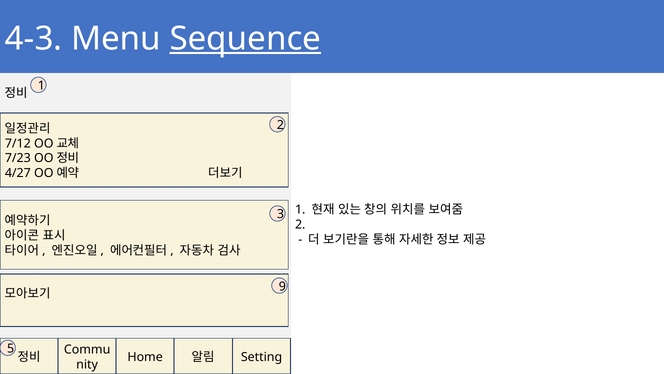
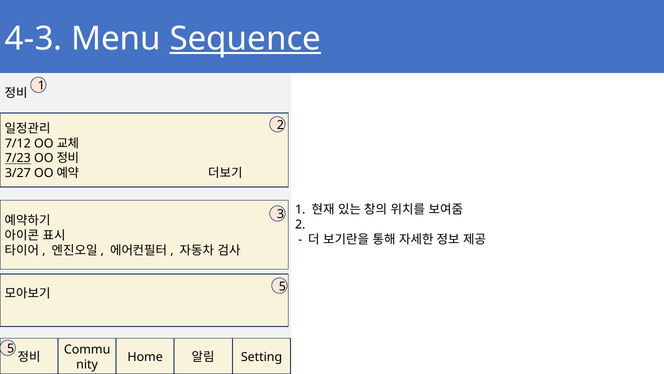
7/23 underline: none -> present
4/27: 4/27 -> 3/27
9 at (282, 286): 9 -> 5
